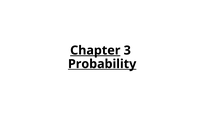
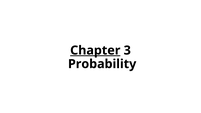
Probability underline: present -> none
